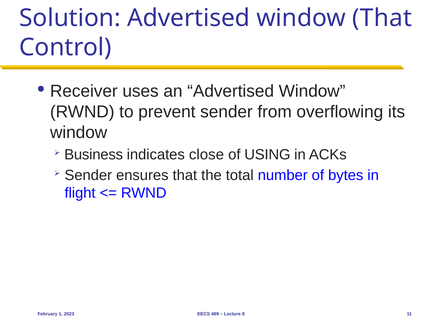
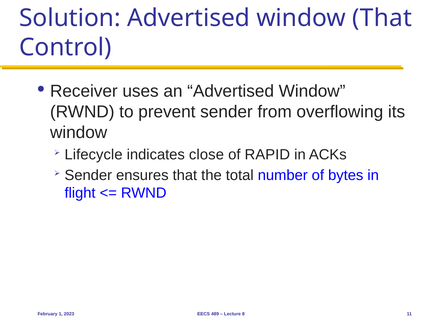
Business: Business -> Lifecycle
USING: USING -> RAPID
